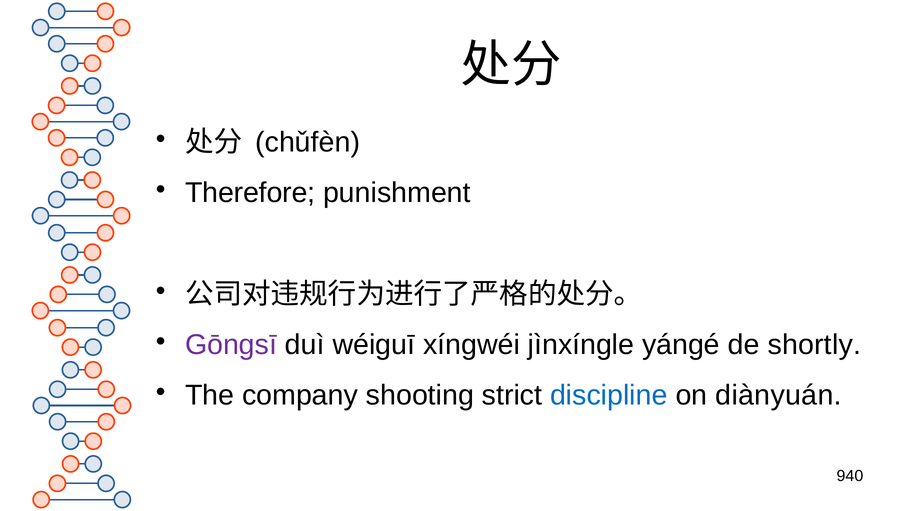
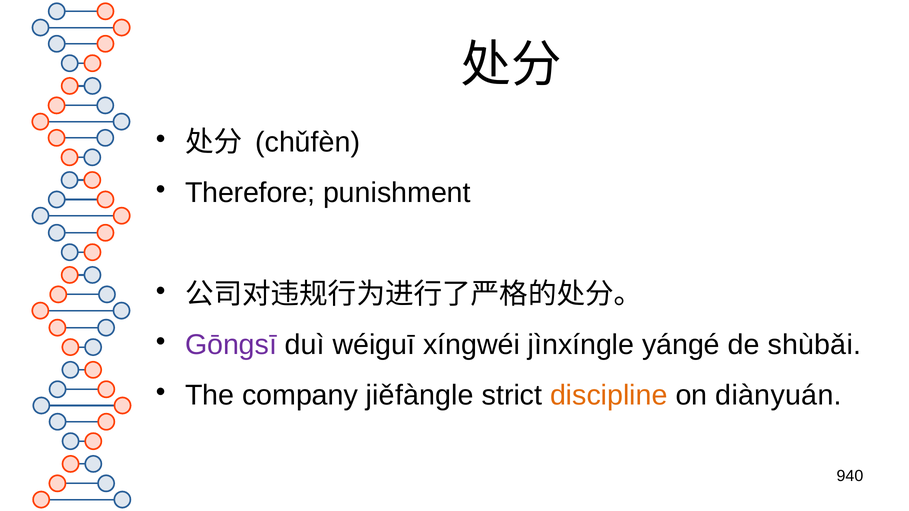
shortly: shortly -> shùbǎi
shooting: shooting -> jiěfàngle
discipline colour: blue -> orange
